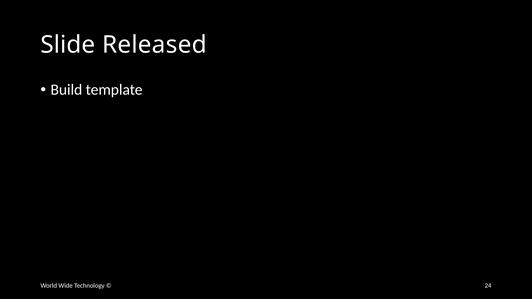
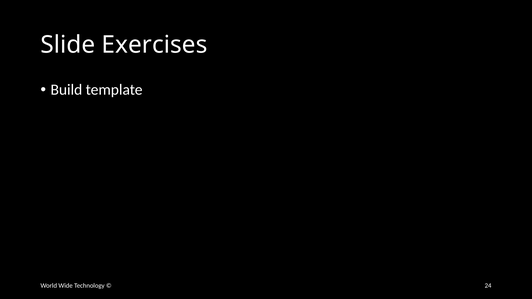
Released: Released -> Exercises
